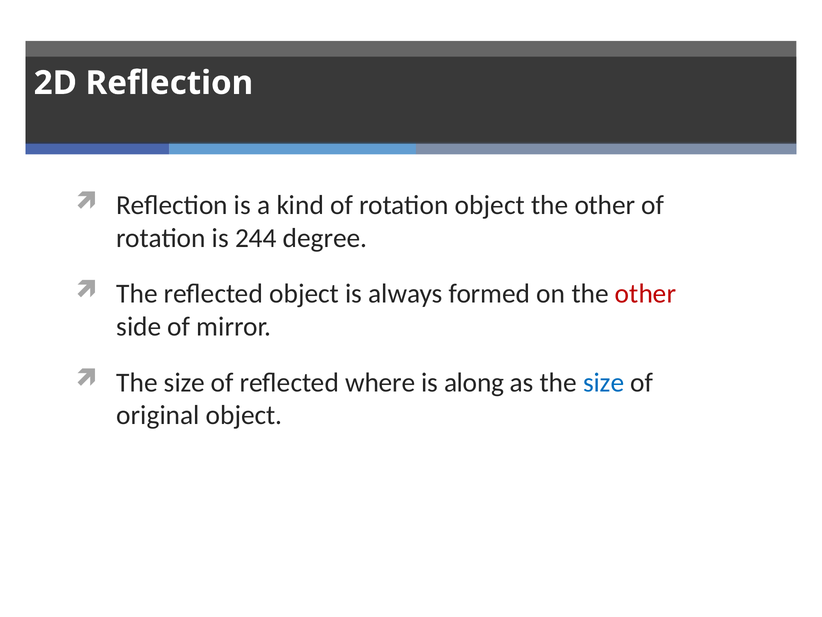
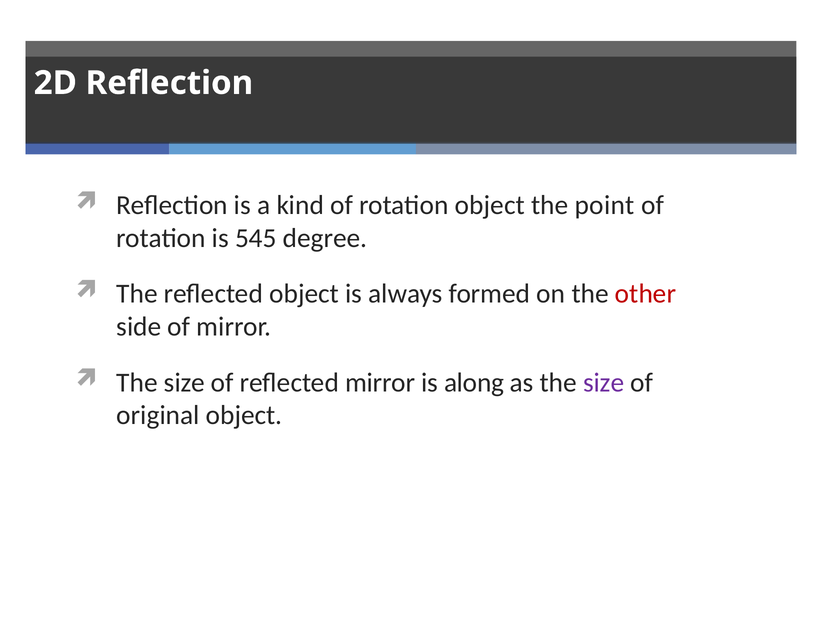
other at (605, 205): other -> point
244: 244 -> 545
reflected where: where -> mirror
size at (604, 382) colour: blue -> purple
